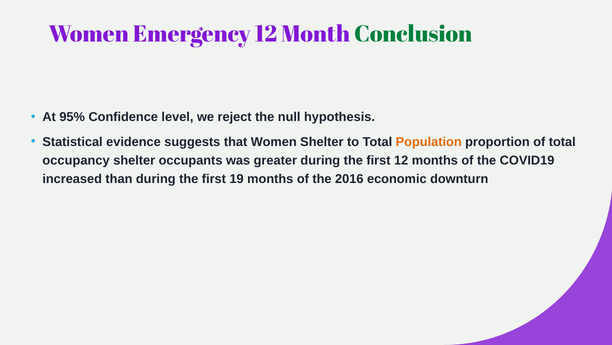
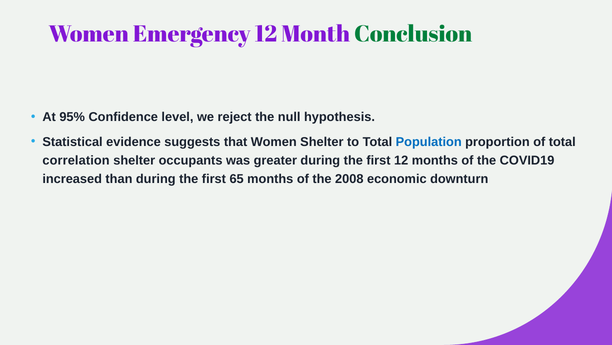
Population colour: orange -> blue
occupancy: occupancy -> correlation
19: 19 -> 65
2016: 2016 -> 2008
